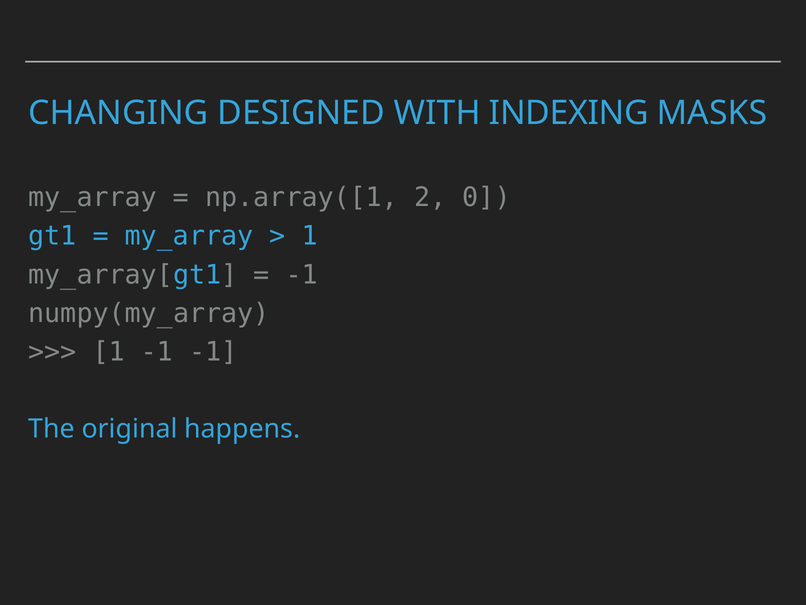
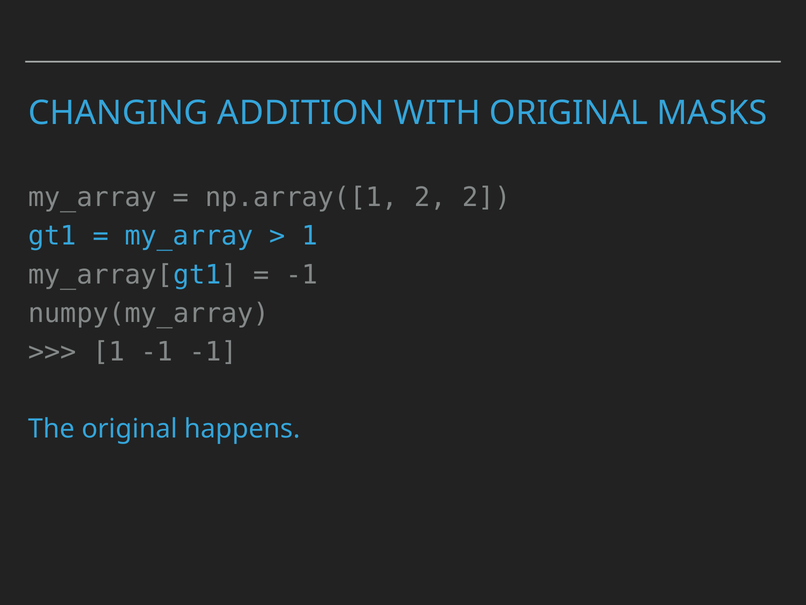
DESIGNED: DESIGNED -> ADDITION
WITH INDEXING: INDEXING -> ORIGINAL
2 0: 0 -> 2
